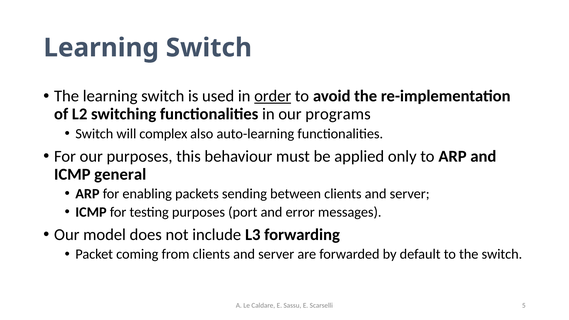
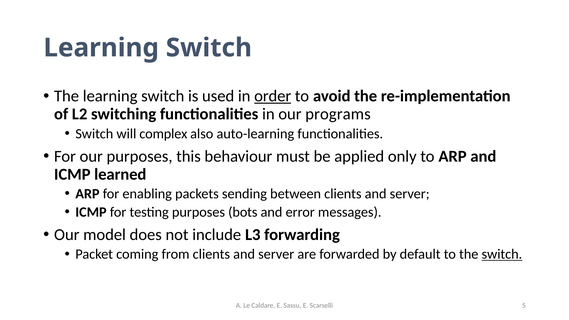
general: general -> learned
port: port -> bots
switch at (502, 254) underline: none -> present
